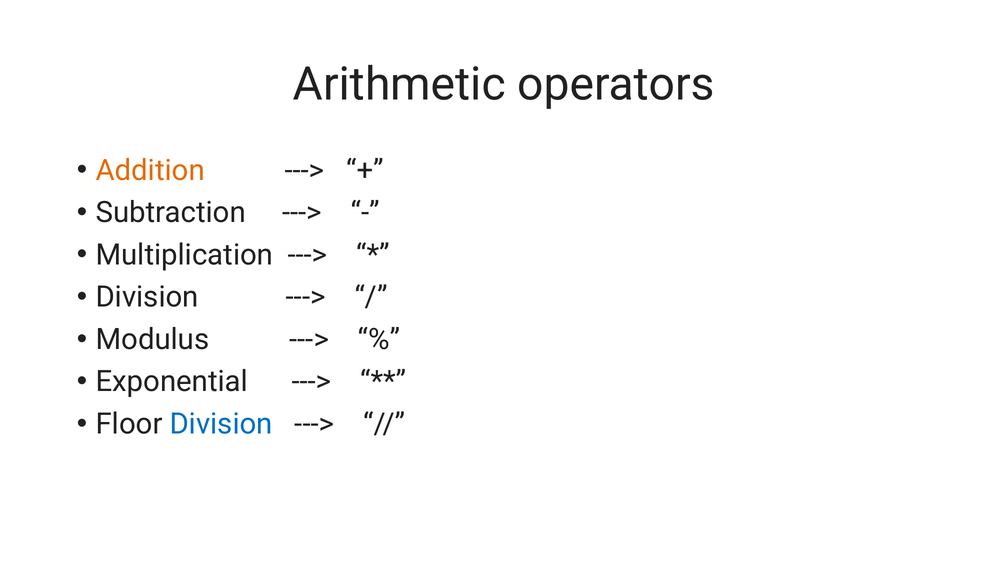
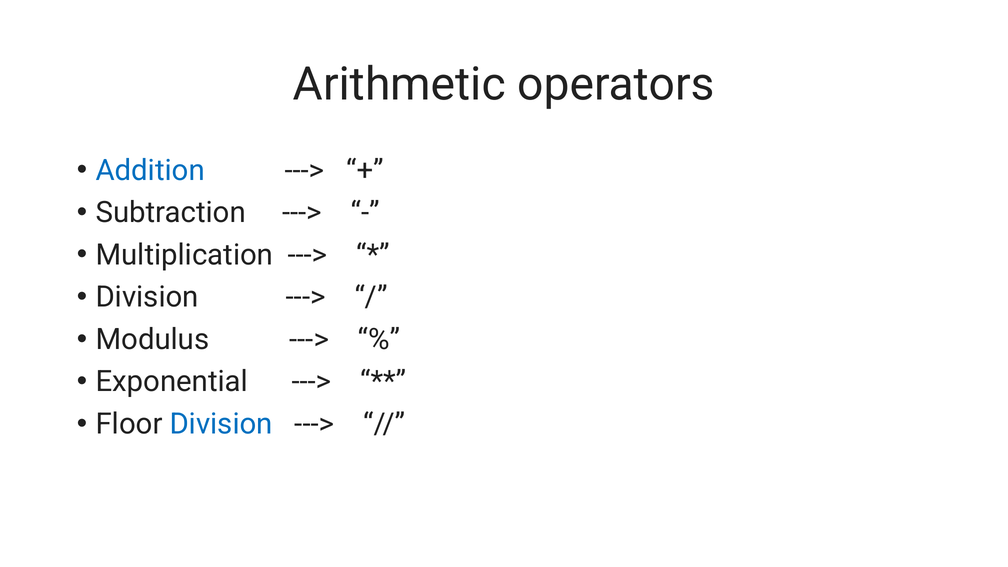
Addition colour: orange -> blue
